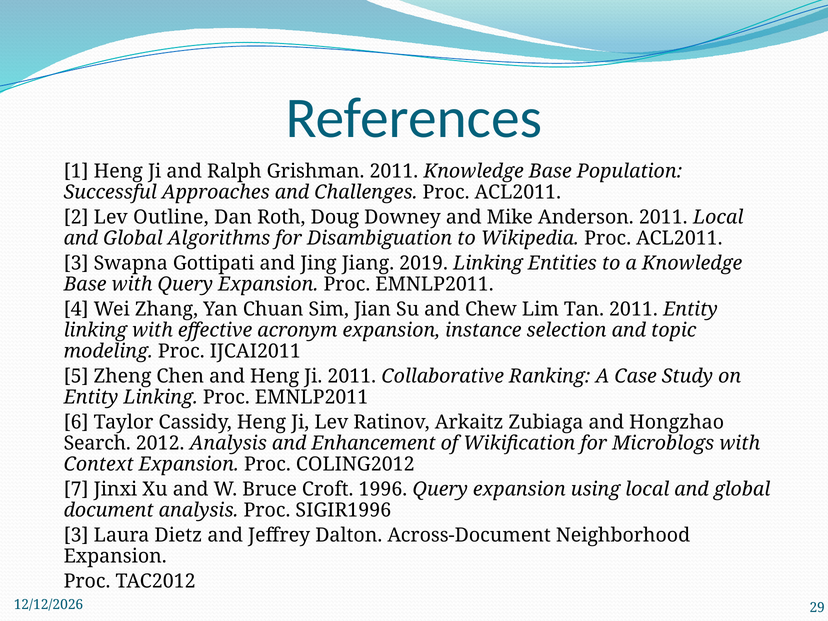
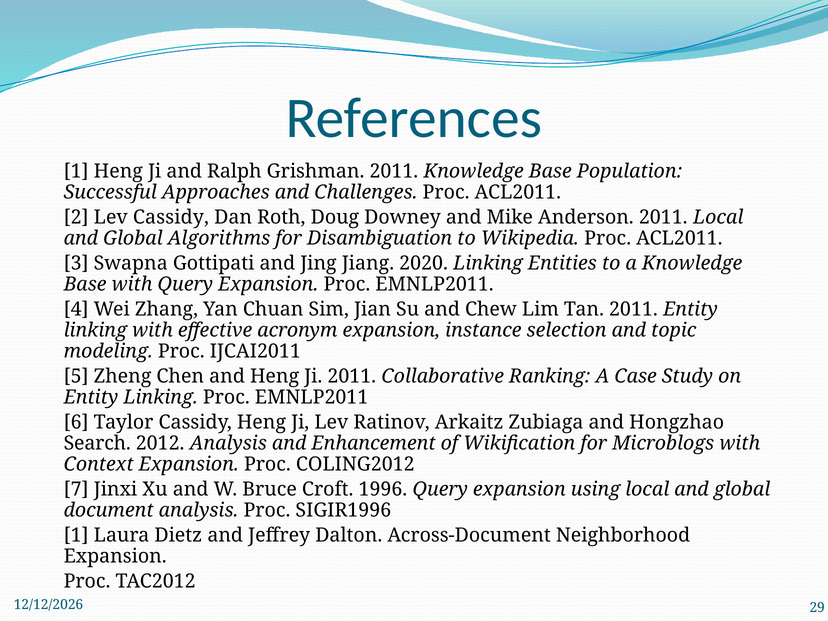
Lev Outline: Outline -> Cassidy
2019: 2019 -> 2020
3 at (76, 535): 3 -> 1
